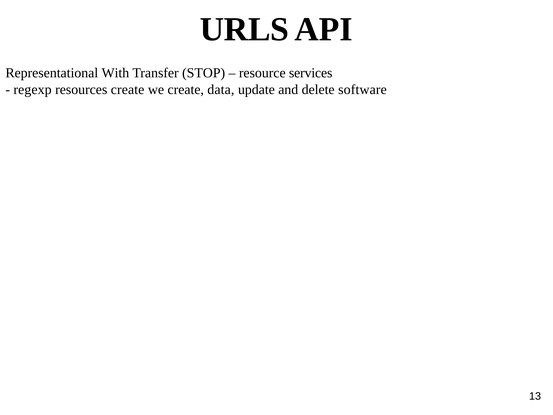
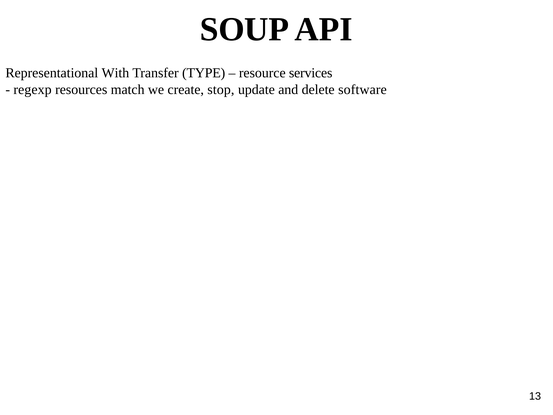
URLS: URLS -> SOUP
STOP: STOP -> TYPE
resources create: create -> match
data: data -> stop
